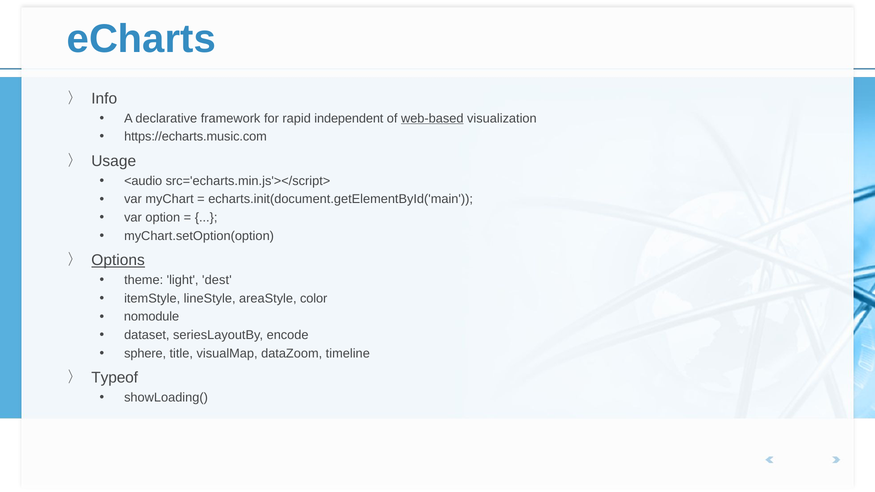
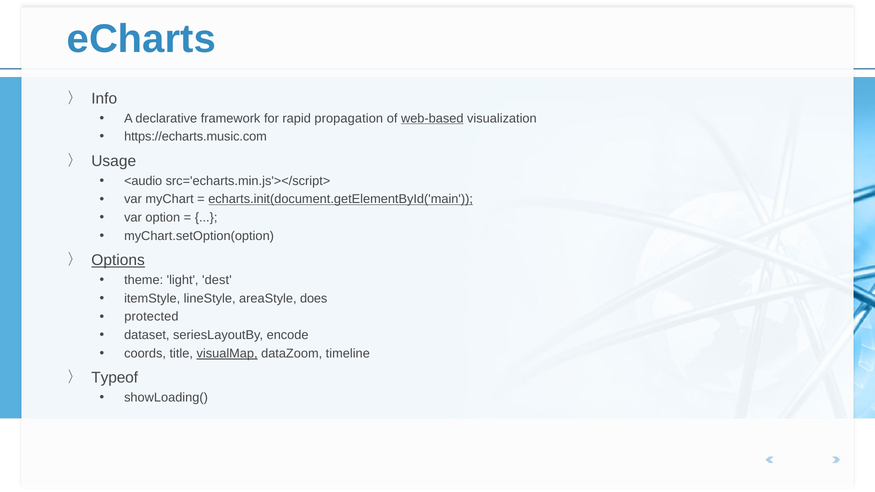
independent: independent -> propagation
echarts.init(document.getElementById('main underline: none -> present
color: color -> does
nomodule: nomodule -> protected
sphere: sphere -> coords
visualMap underline: none -> present
